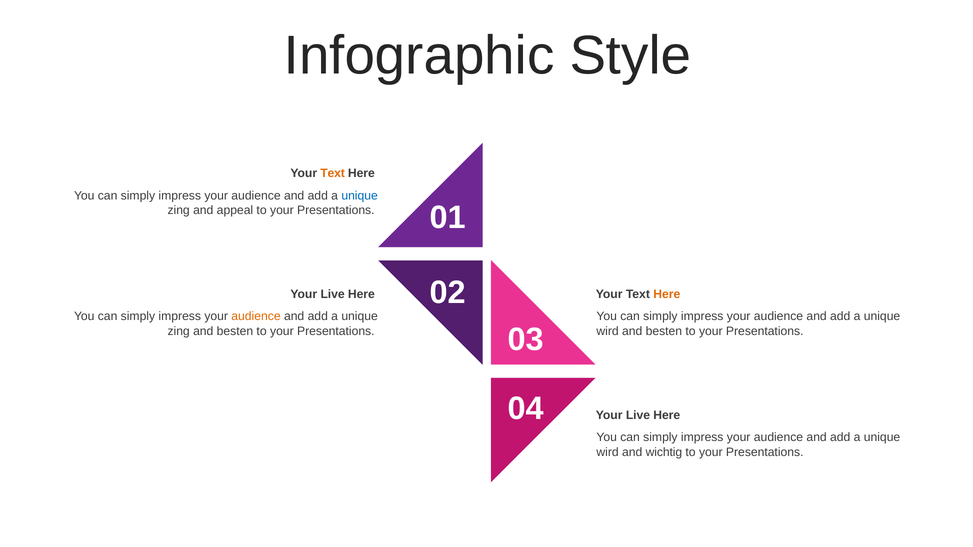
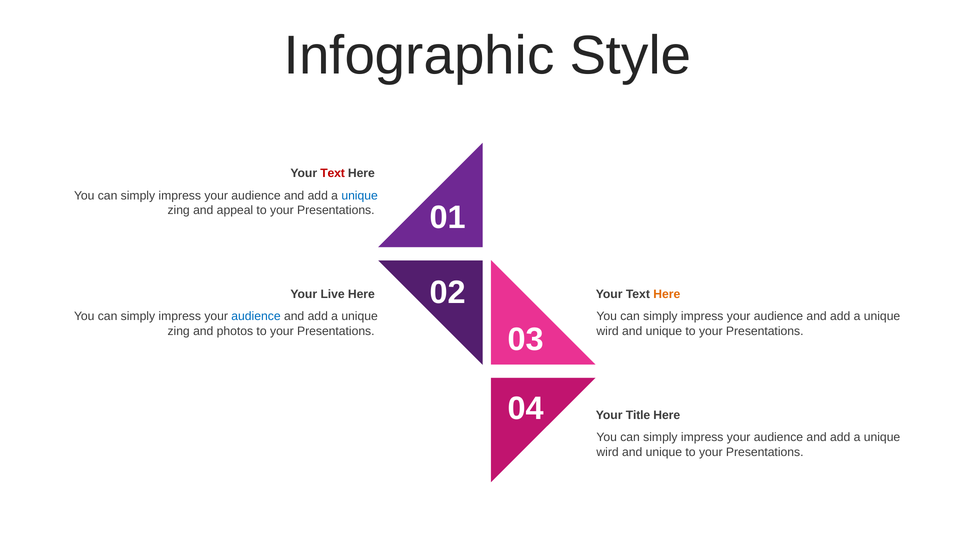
Text at (333, 174) colour: orange -> red
audience at (256, 317) colour: orange -> blue
zing and besten: besten -> photos
besten at (664, 331): besten -> unique
Live at (638, 416): Live -> Title
wichtig at (664, 452): wichtig -> unique
